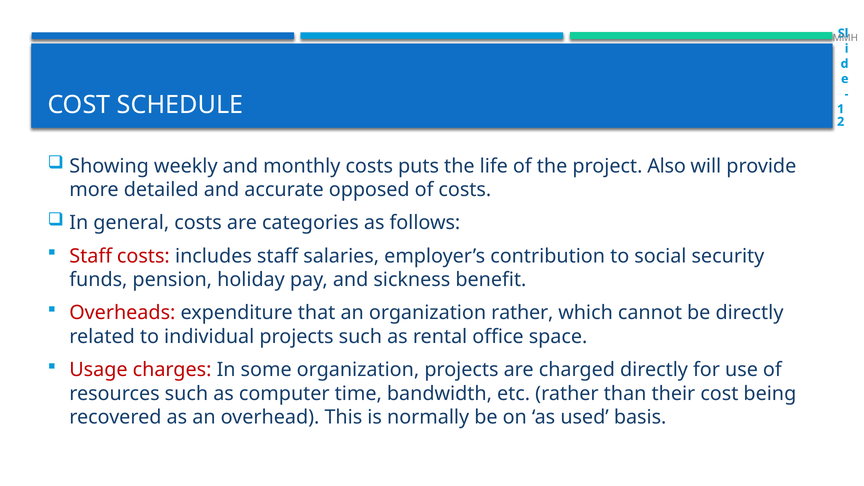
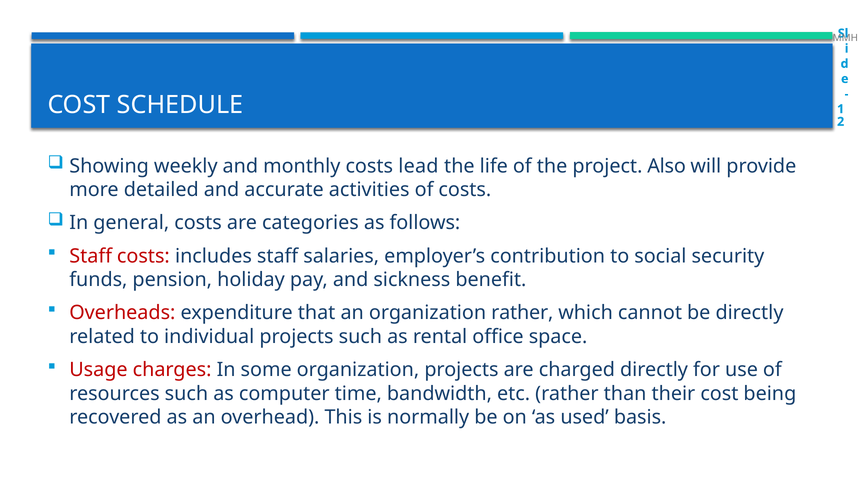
puts: puts -> lead
opposed: opposed -> activities
